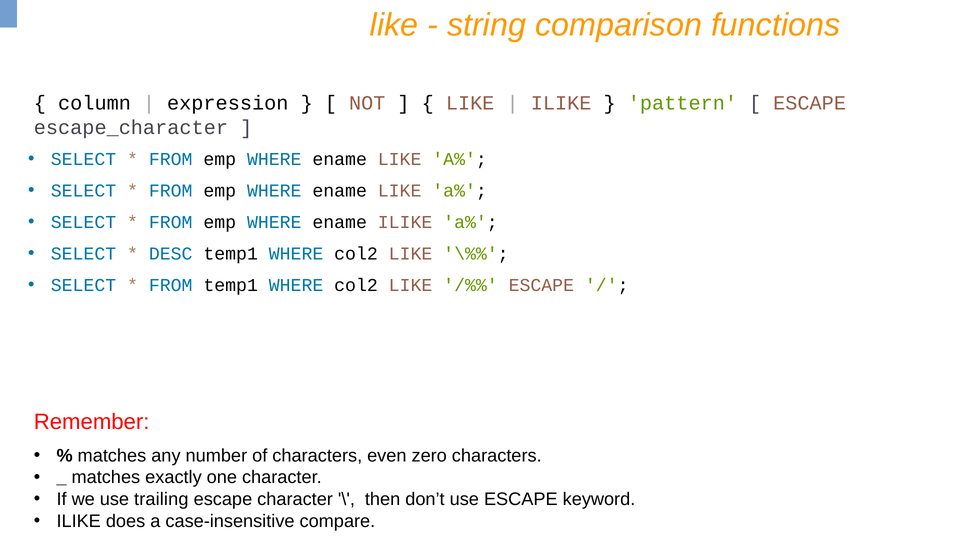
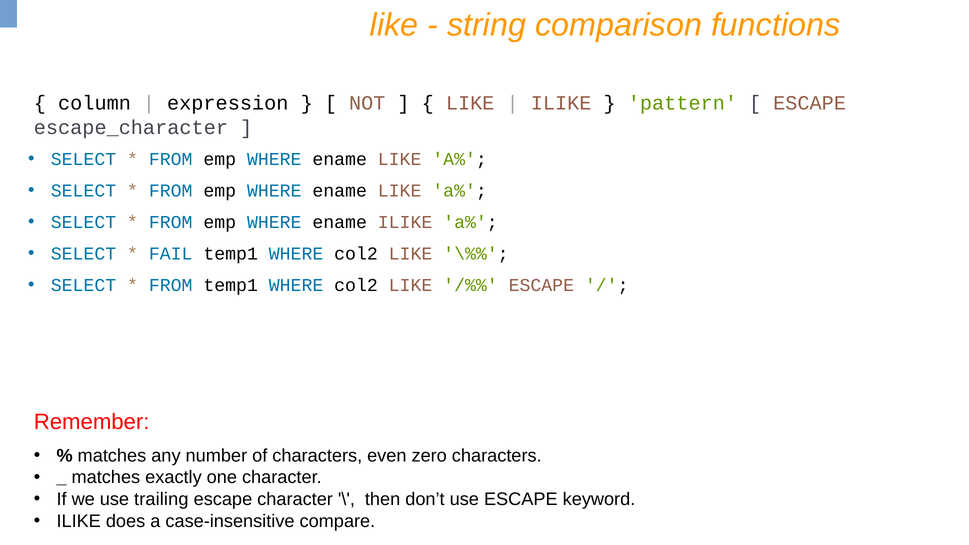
DESC: DESC -> FAIL
